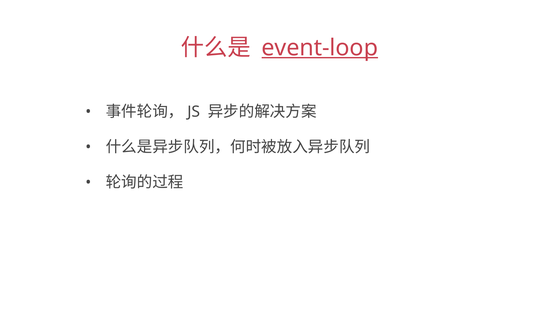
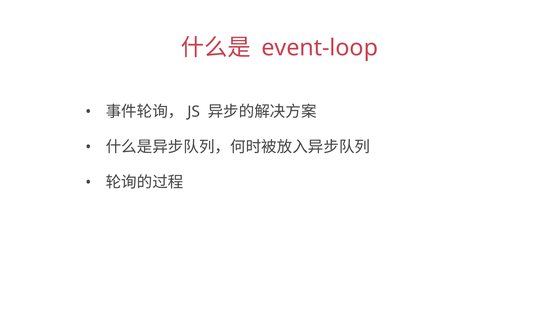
event-loop underline: present -> none
